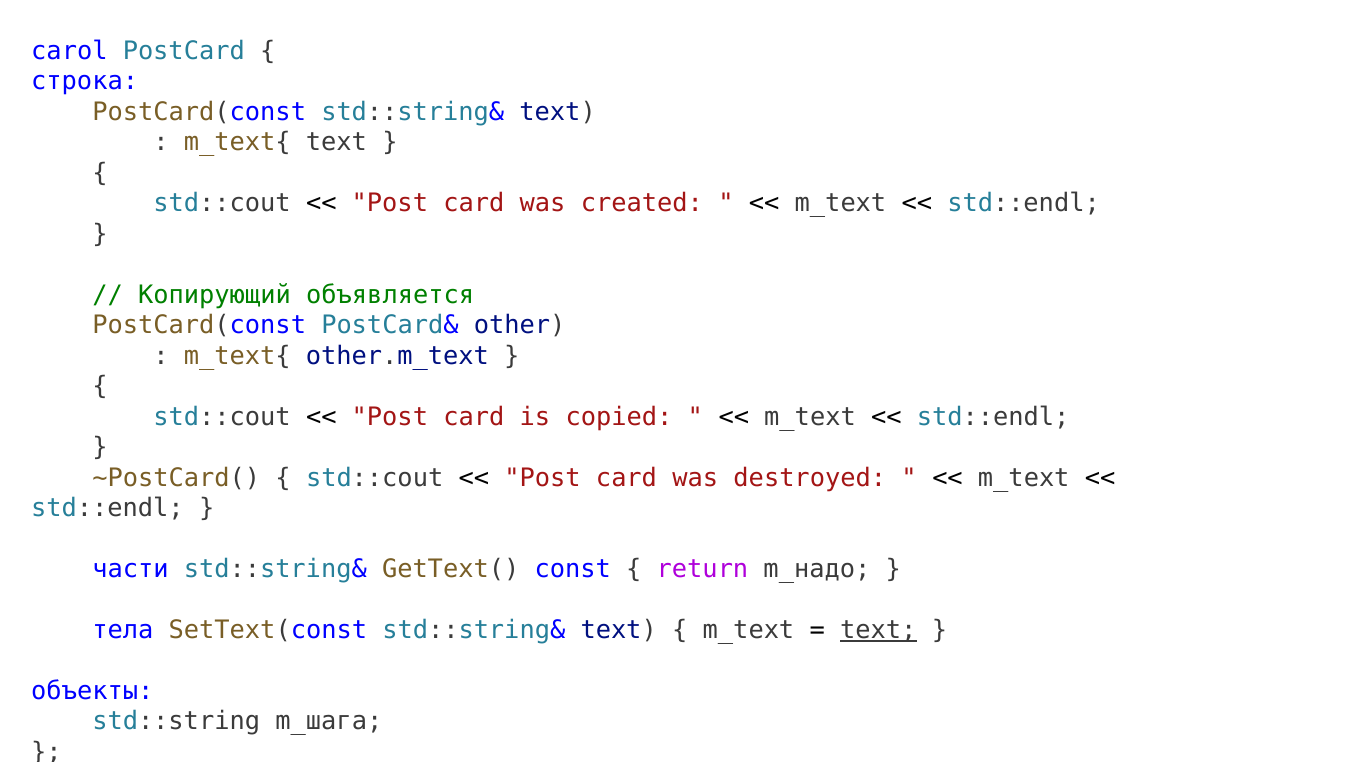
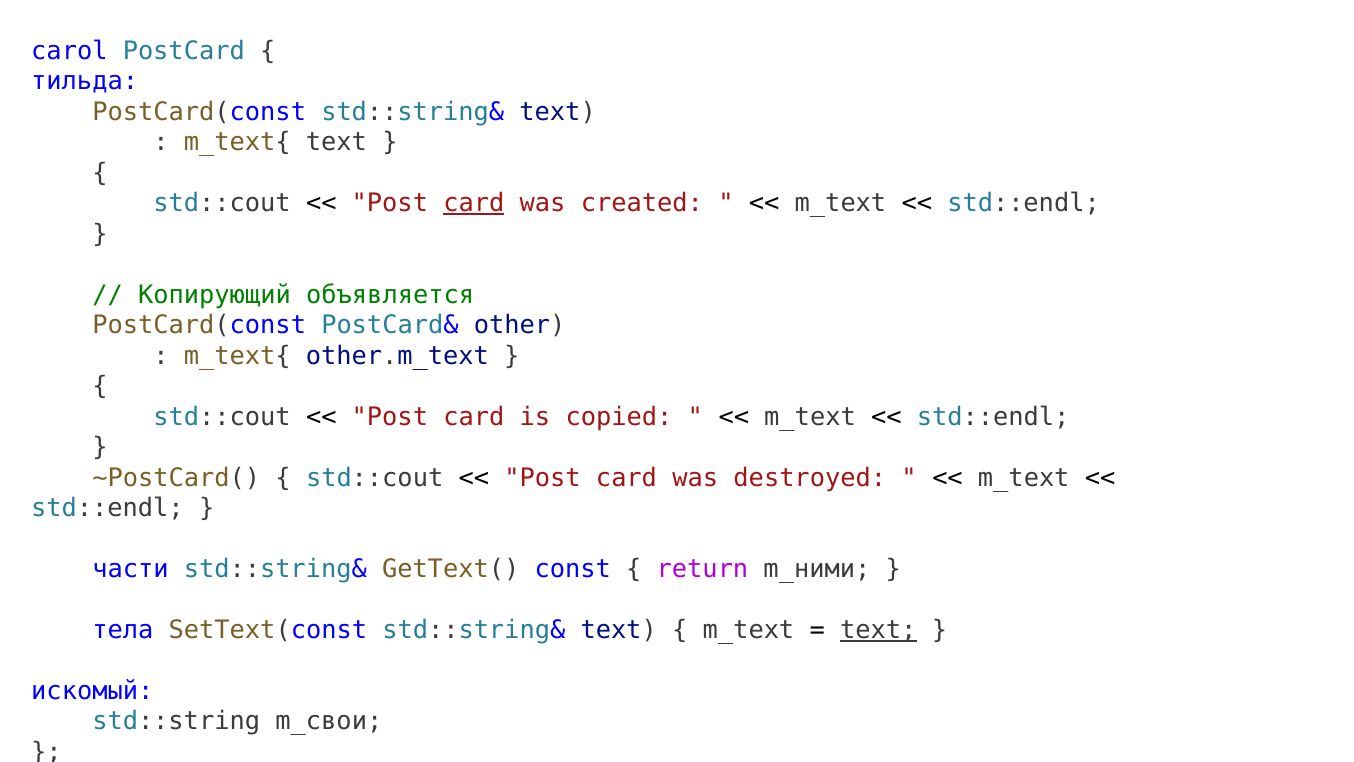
строка: строка -> тильда
card at (474, 203) underline: none -> present
m_надо: m_надо -> m_ними
объекты: объекты -> искомый
m_шага: m_шага -> m_свои
